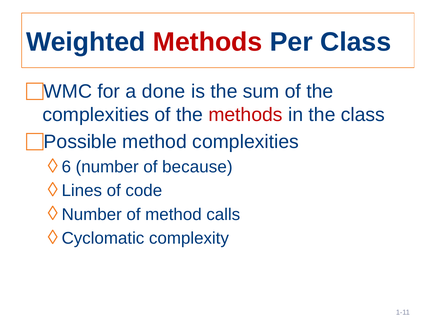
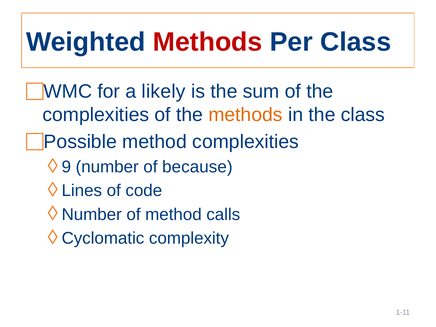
done: done -> likely
methods at (246, 115) colour: red -> orange
6: 6 -> 9
